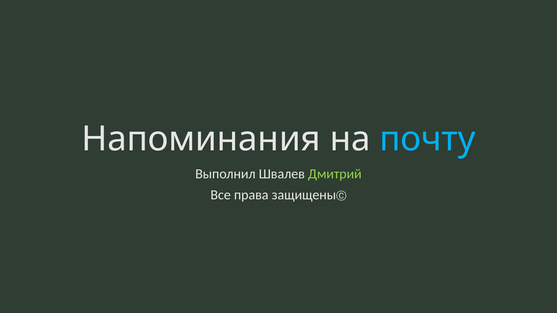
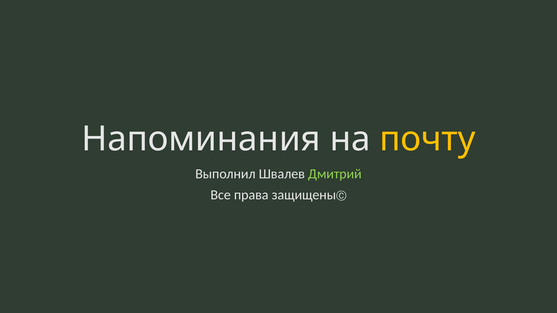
почту colour: light blue -> yellow
